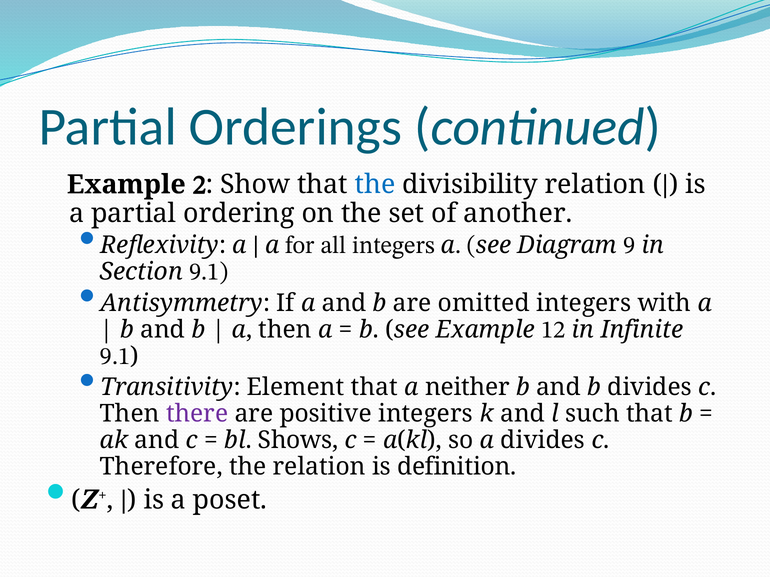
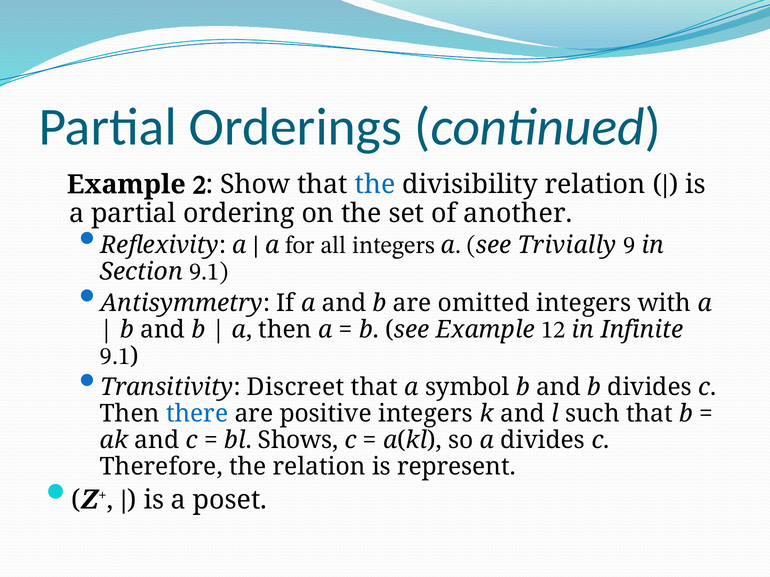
Diagram: Diagram -> Trivially
Element: Element -> Discreet
neither: neither -> symbol
there colour: purple -> blue
definition: definition -> represent
